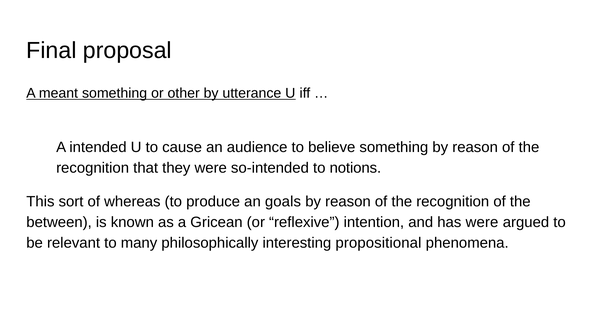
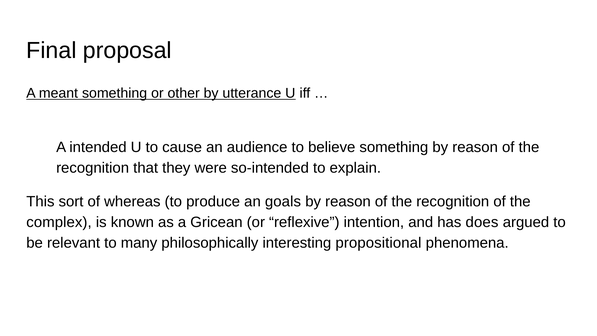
notions: notions -> explain
between: between -> complex
has were: were -> does
